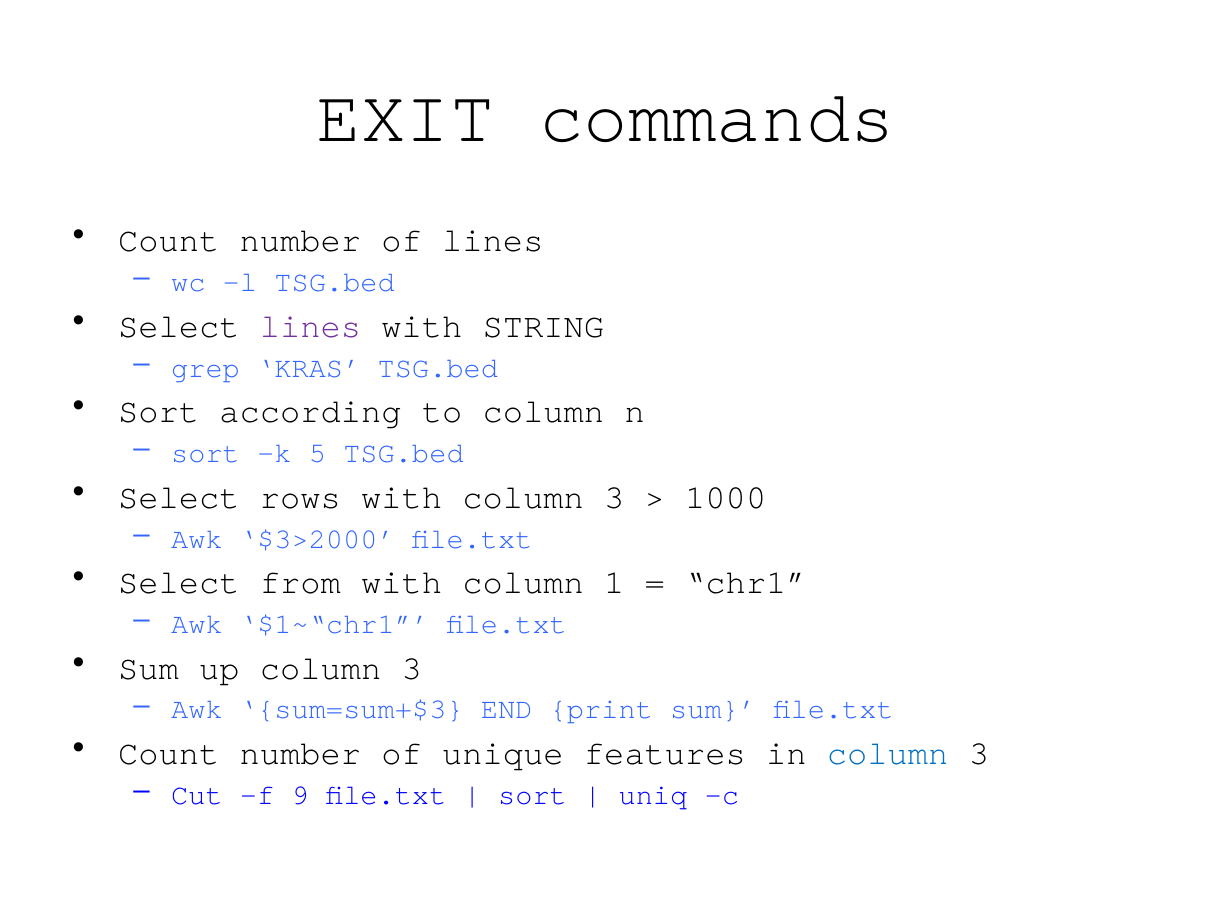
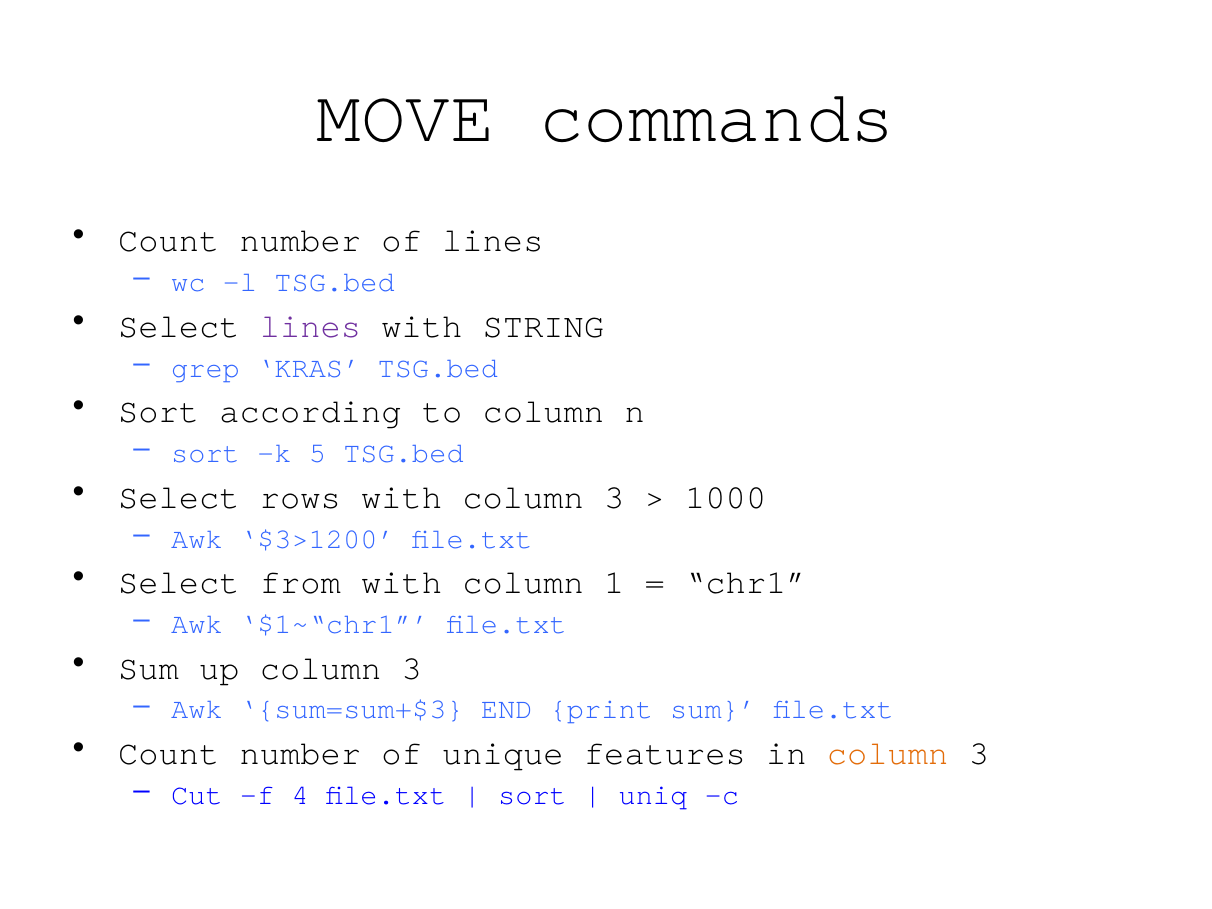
EXIT: EXIT -> MOVE
$3>2000: $3>2000 -> $3>1200
column at (888, 753) colour: blue -> orange
9: 9 -> 4
